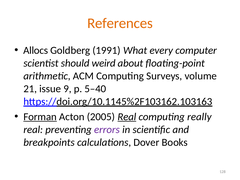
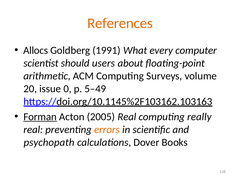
weird: weird -> users
21: 21 -> 20
9: 9 -> 0
5‒40: 5‒40 -> 5‒49
Real at (127, 117) underline: present -> none
errors colour: purple -> orange
breakpoints: breakpoints -> psychopath
